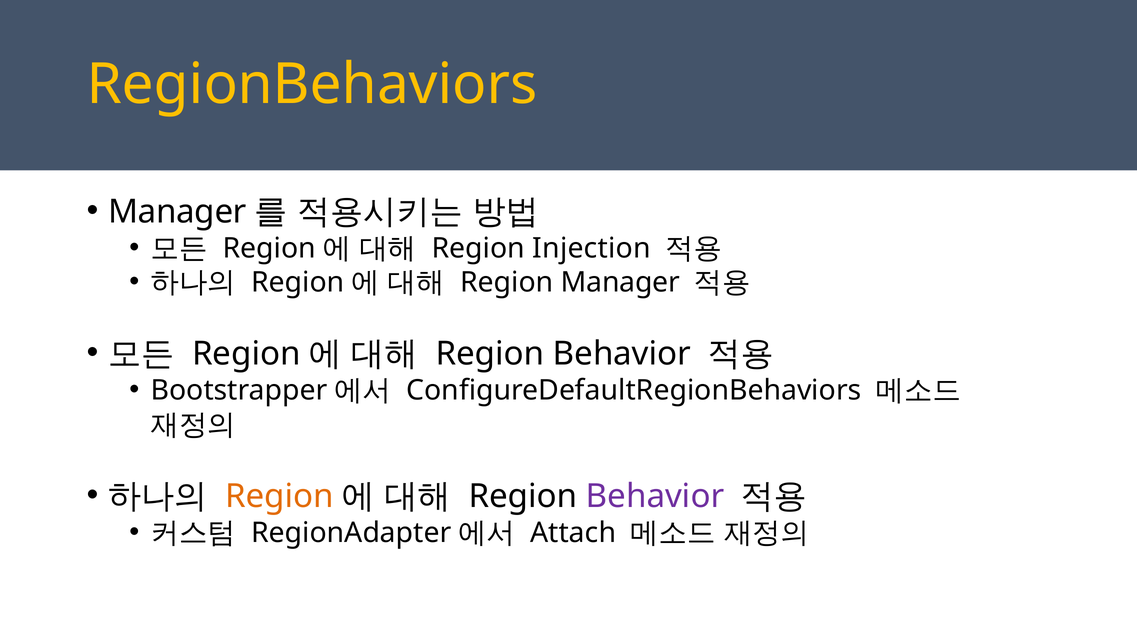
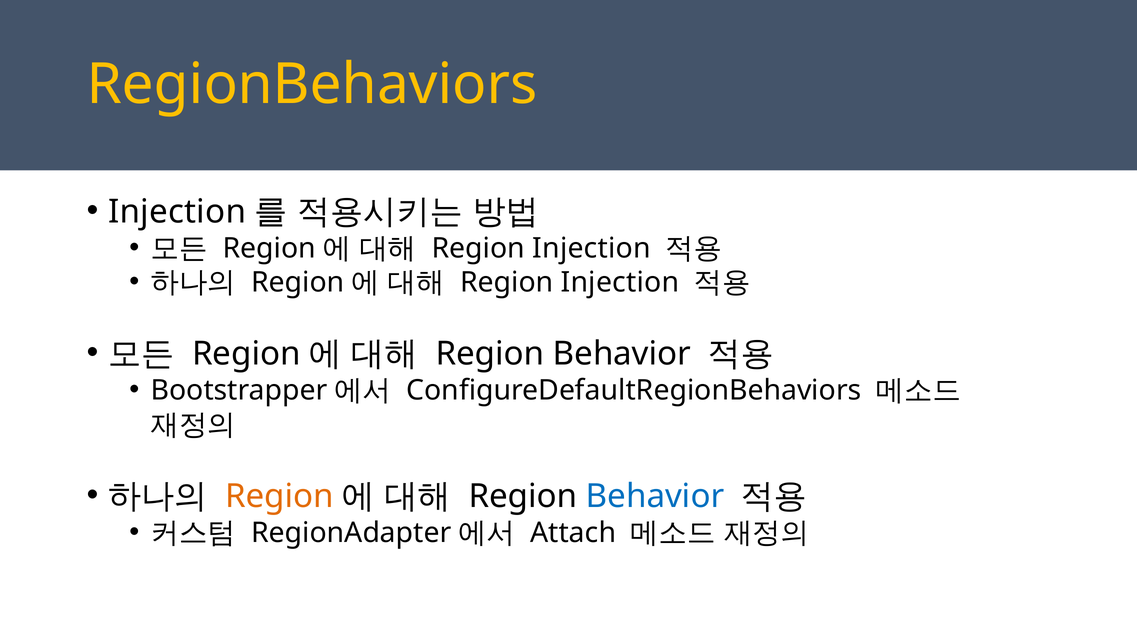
Manager at (177, 211): Manager -> Injection
Manager at (620, 282): Manager -> Injection
Behavior at (655, 496) colour: purple -> blue
